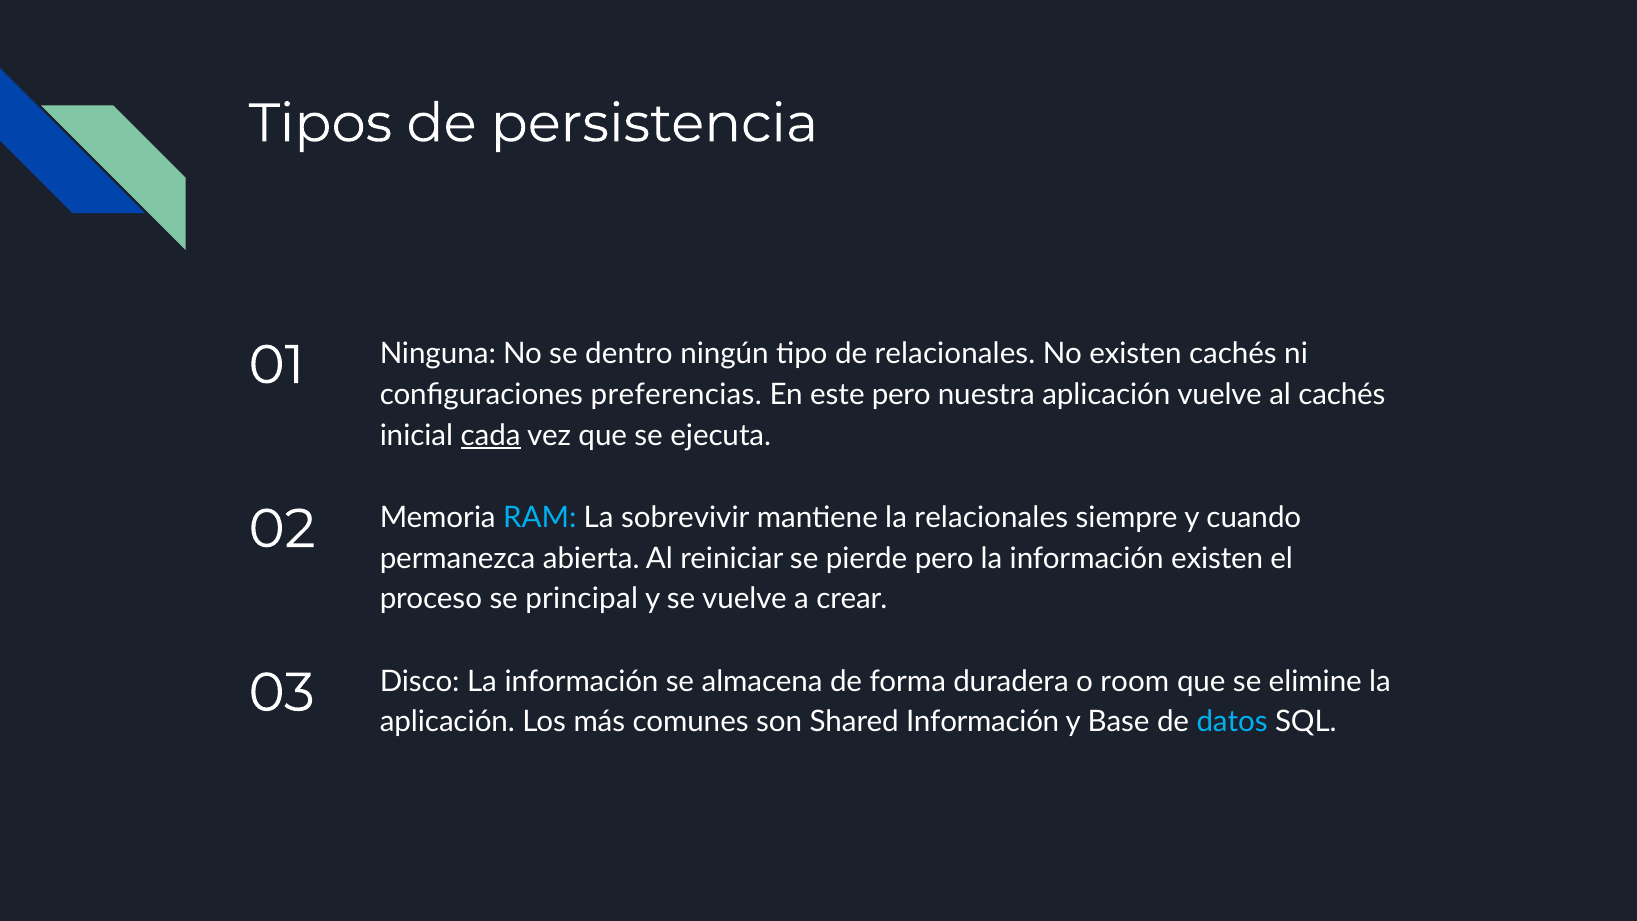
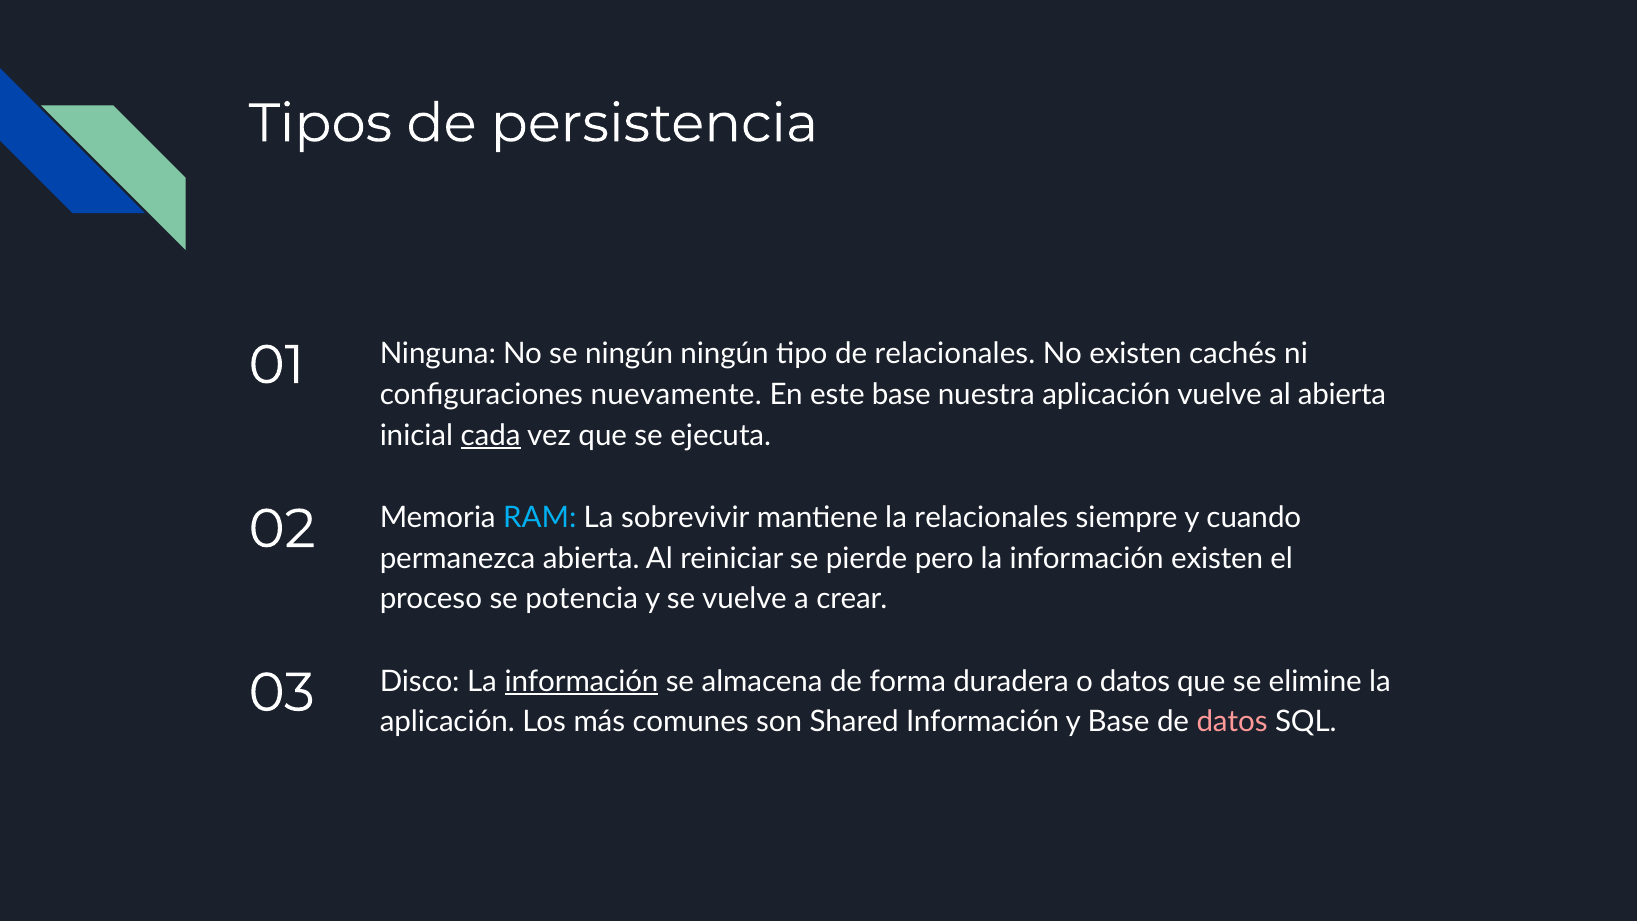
se dentro: dentro -> ningún
preferencias: preferencias -> nuevamente
este pero: pero -> base
al cachés: cachés -> abierta
principal: principal -> potencia
información at (582, 681) underline: none -> present
o room: room -> datos
datos at (1232, 722) colour: light blue -> pink
